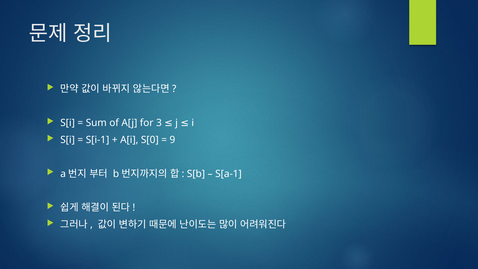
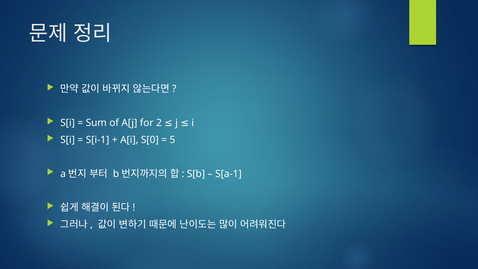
3: 3 -> 2
9: 9 -> 5
